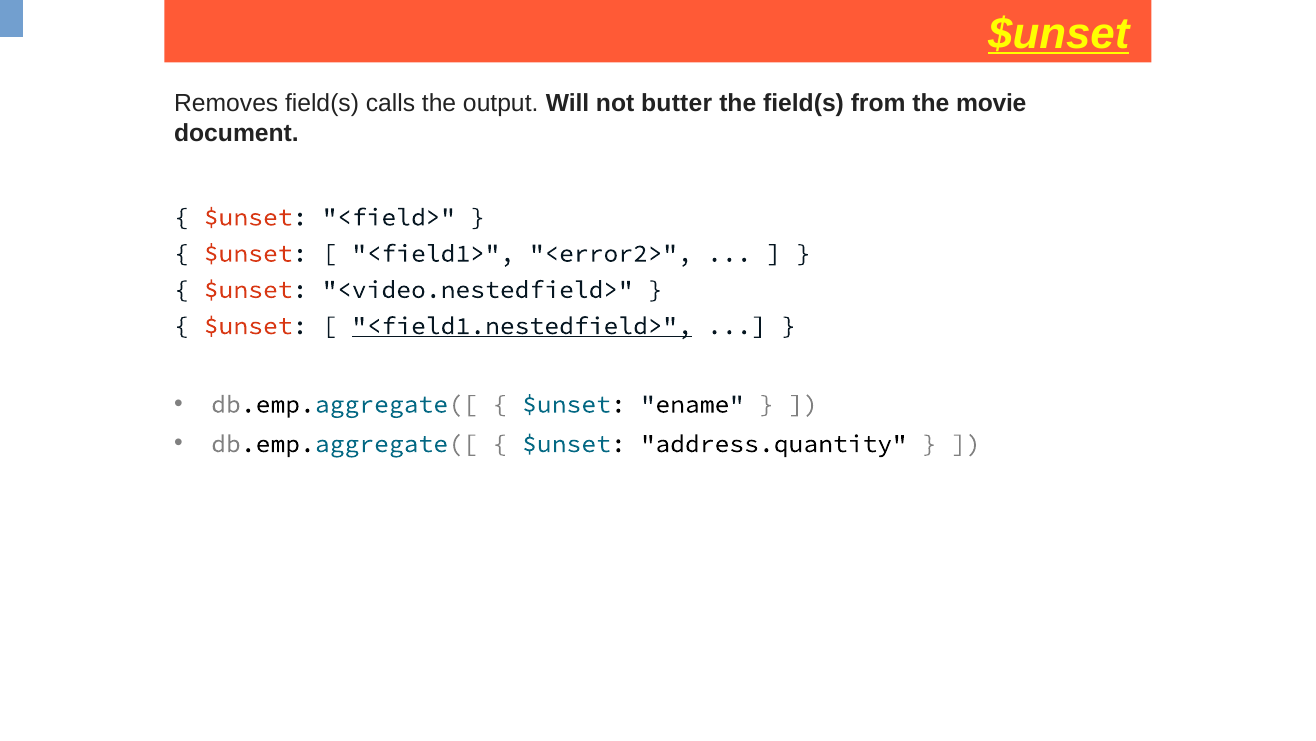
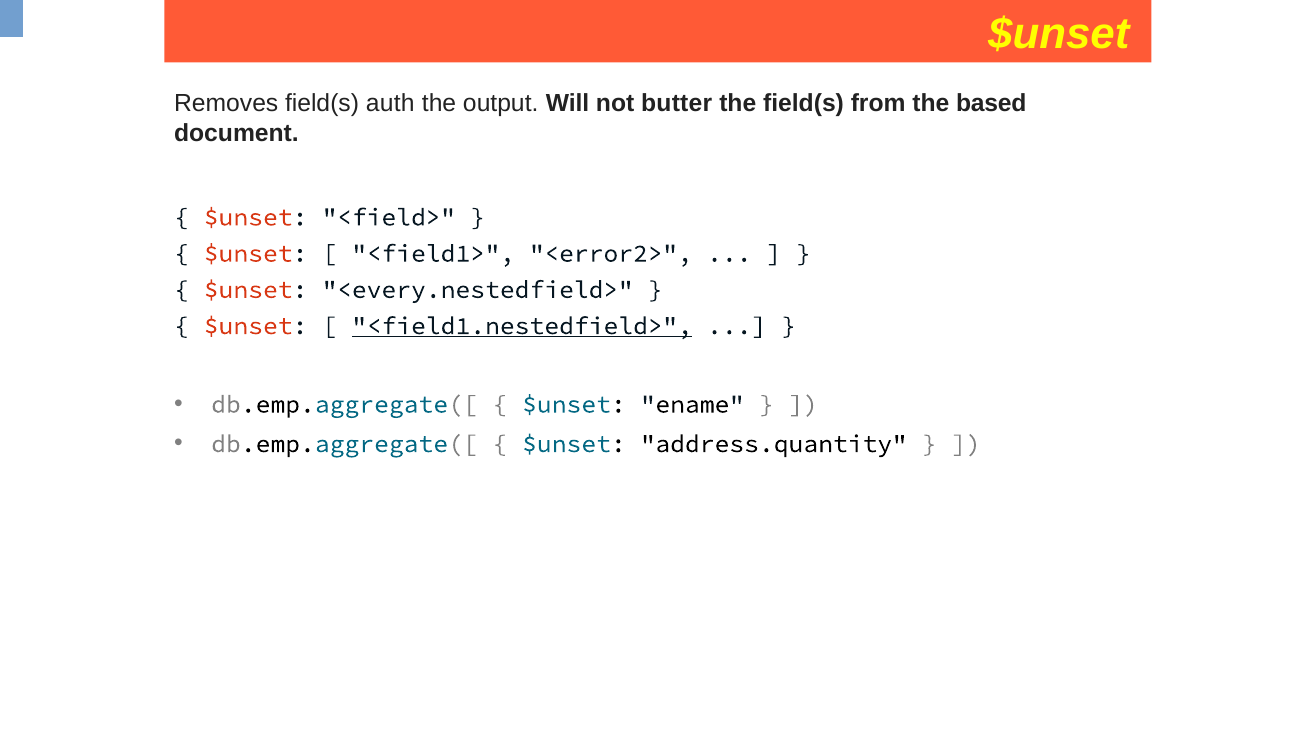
$unset at (1059, 34) underline: present -> none
calls: calls -> auth
movie: movie -> based
<video.nestedfield>: <video.nestedfield> -> <every.nestedfield>
